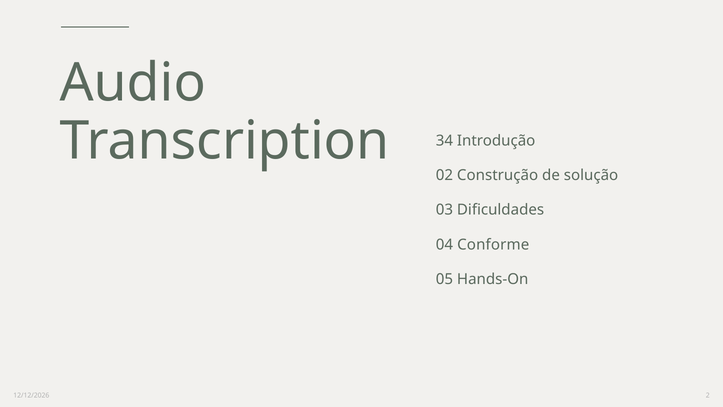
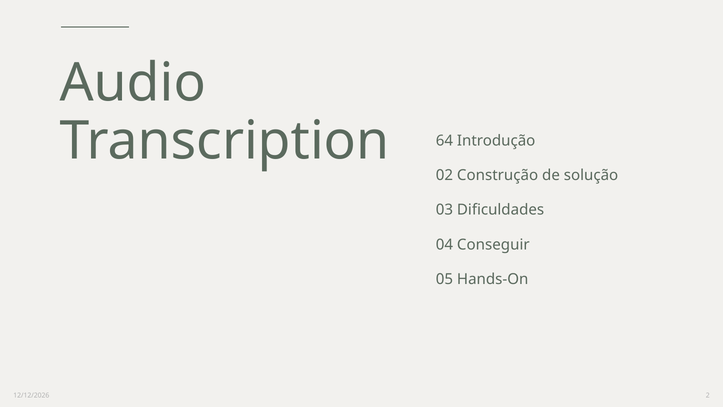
34: 34 -> 64
Conforme: Conforme -> Conseguir
